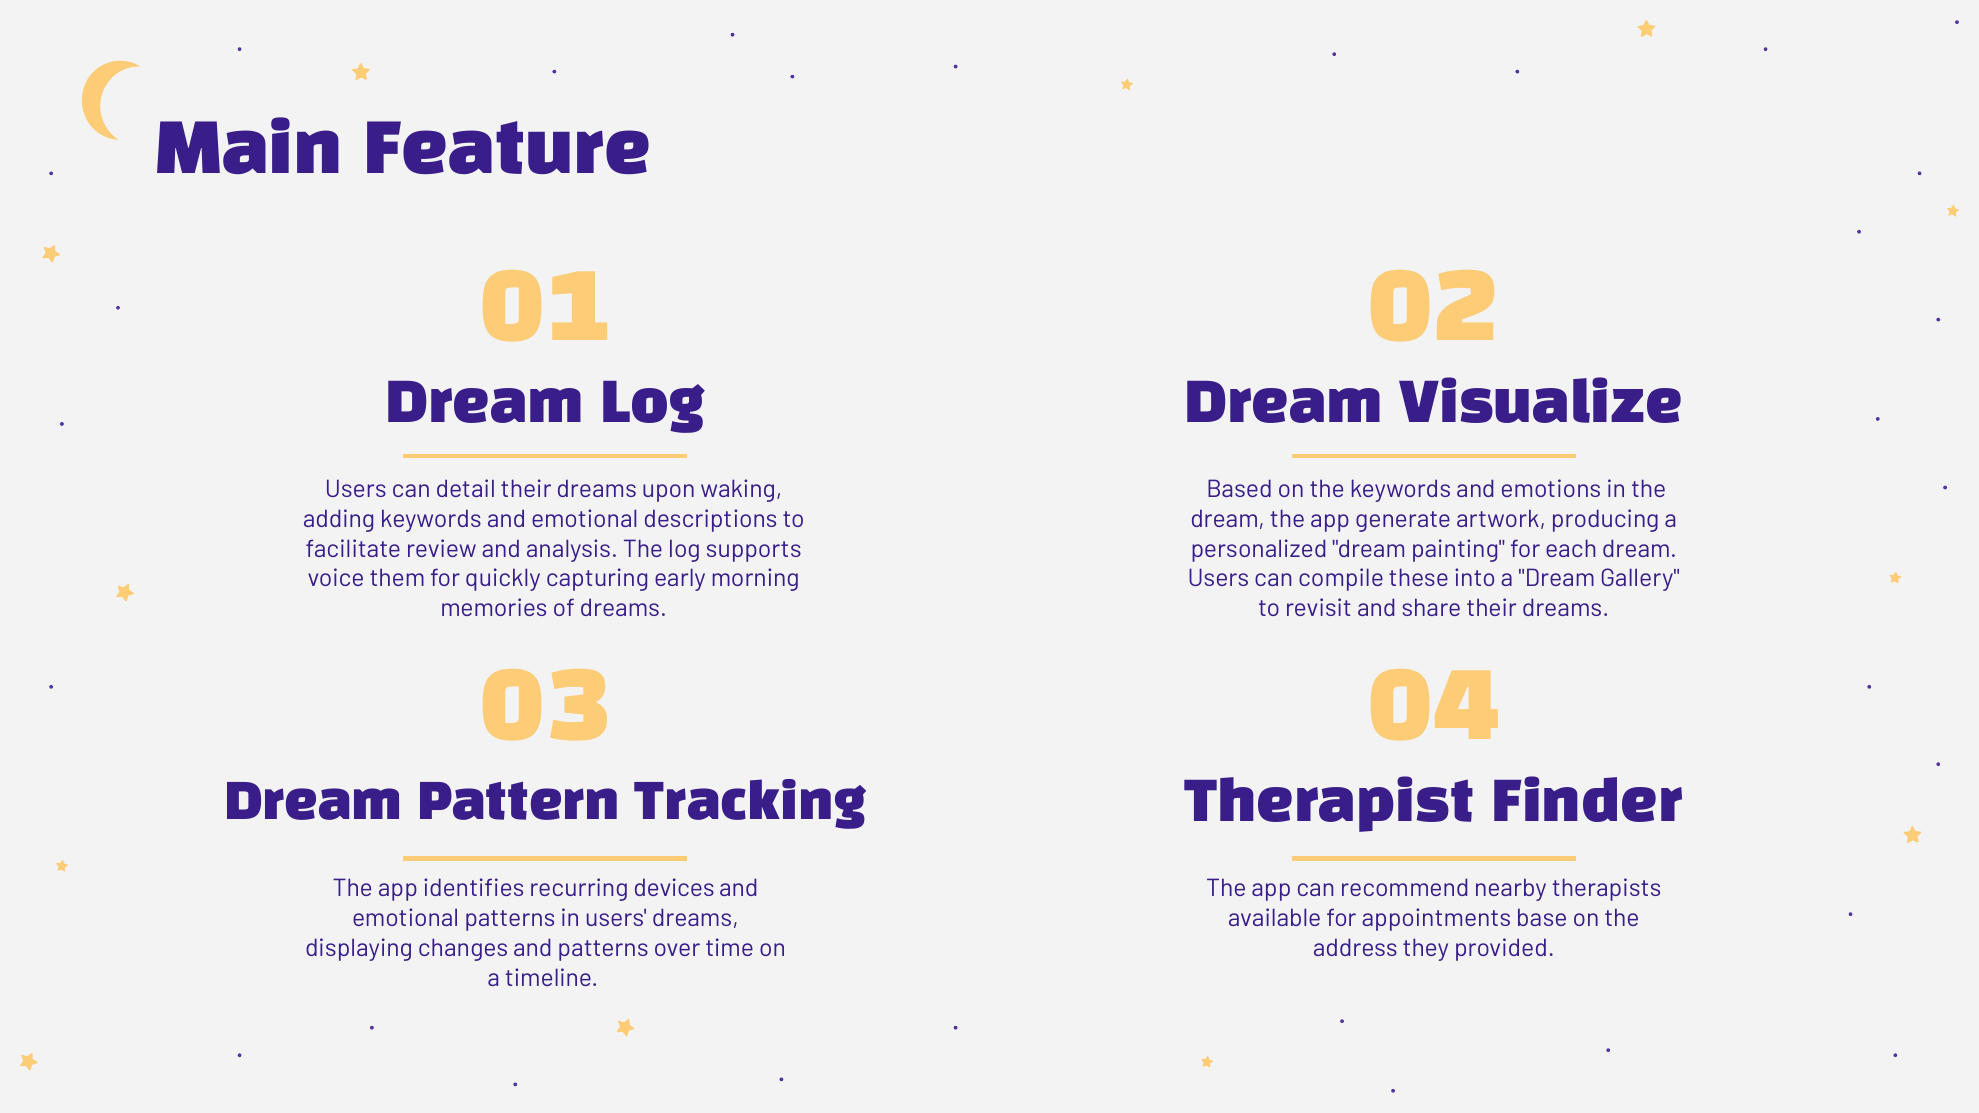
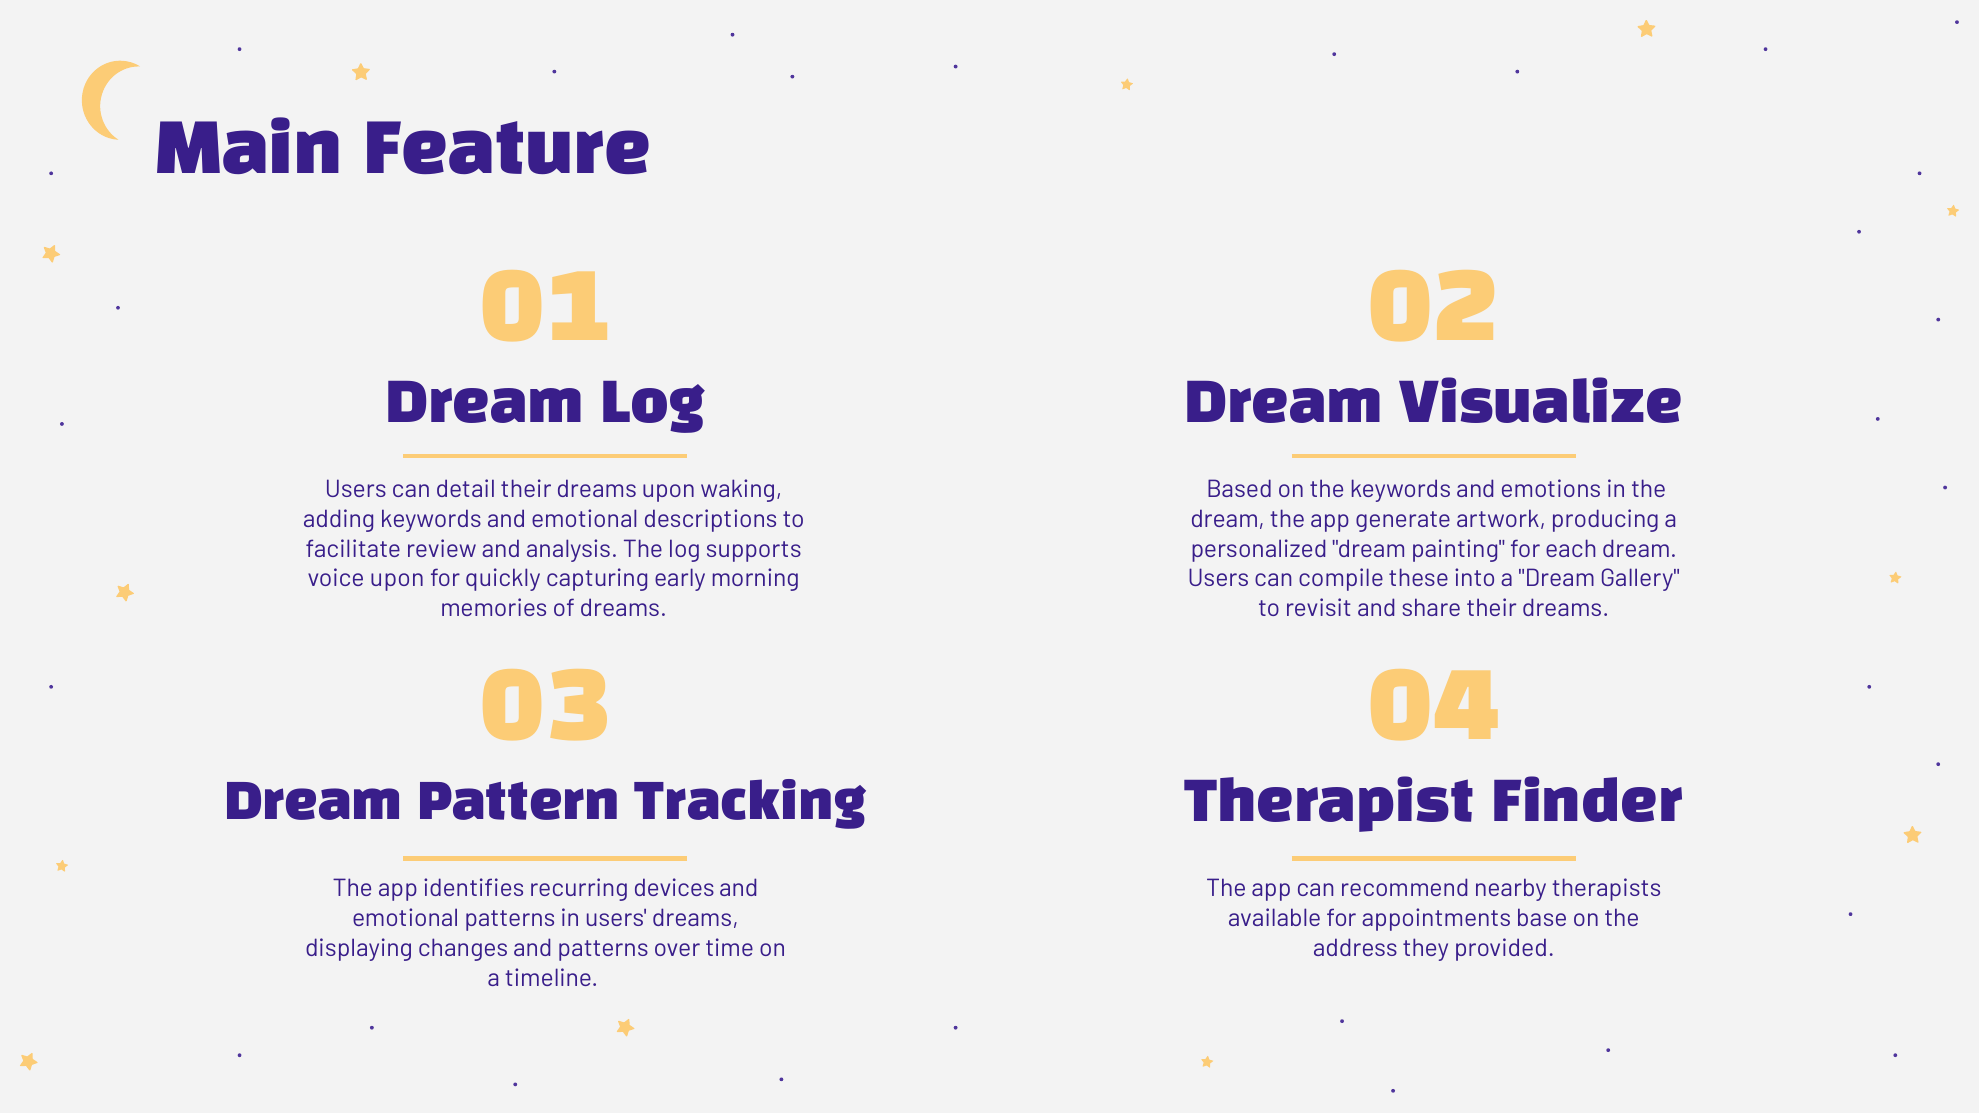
voice them: them -> upon
